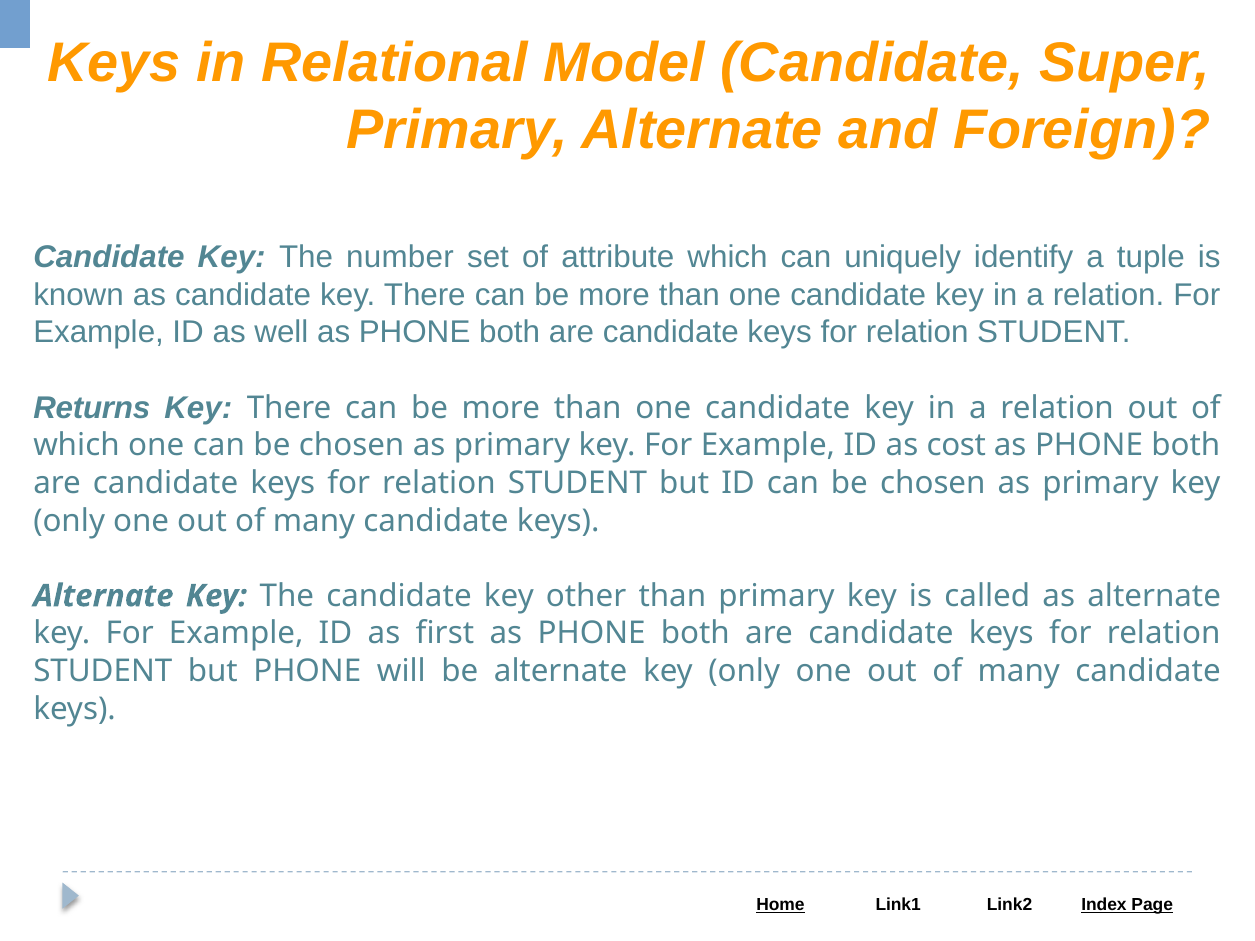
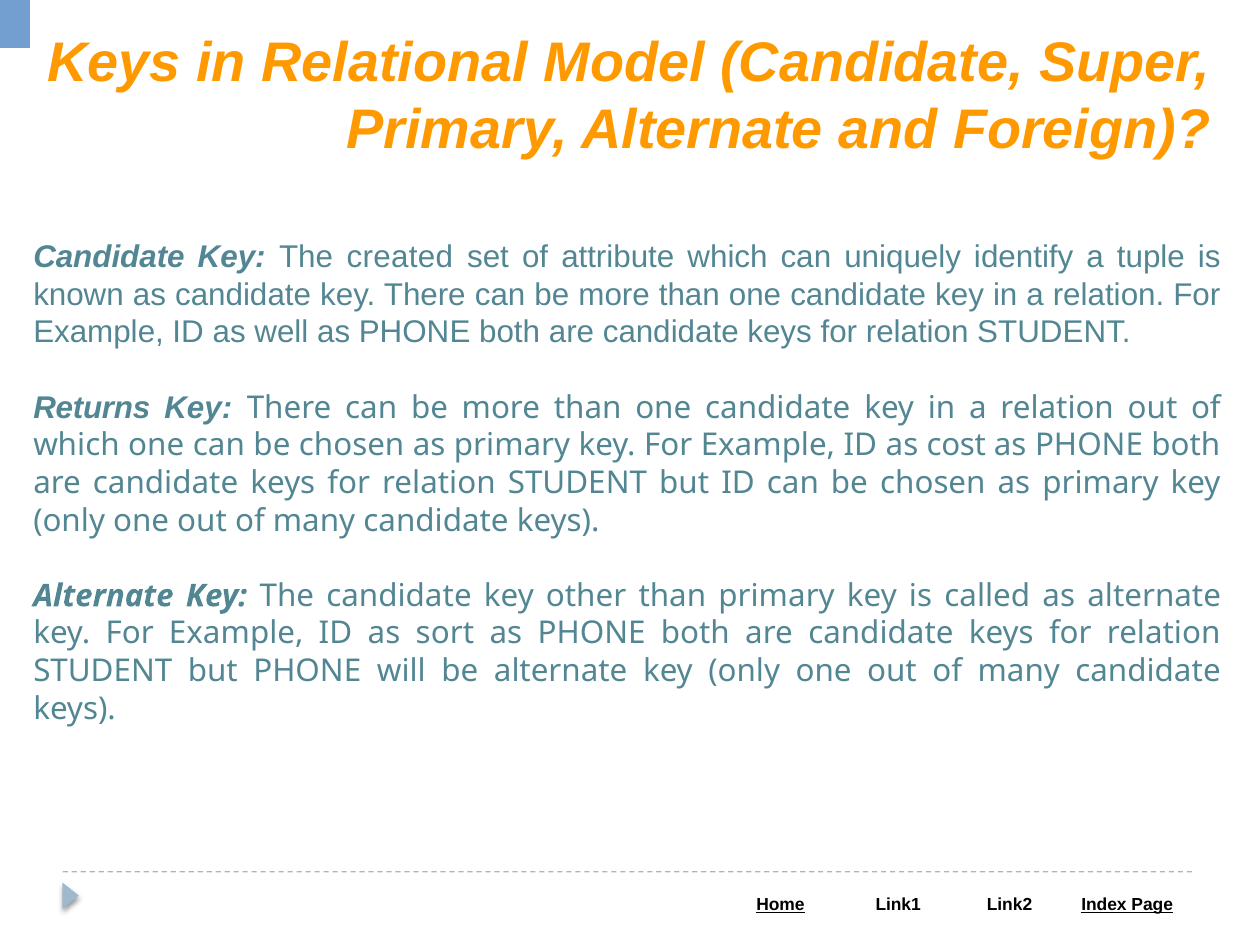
number: number -> created
first: first -> sort
